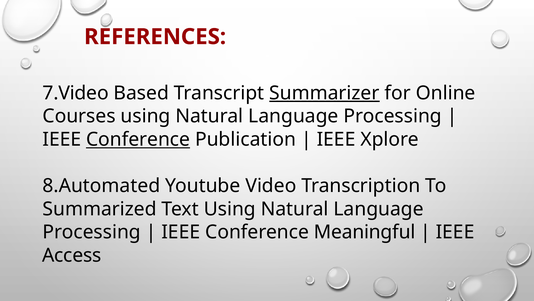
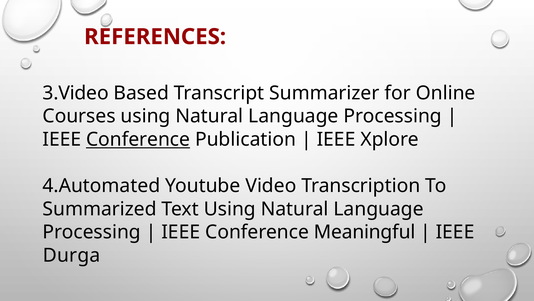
7.Video: 7.Video -> 3.Video
Summarizer underline: present -> none
8.Automated: 8.Automated -> 4.Automated
Access: Access -> Durga
